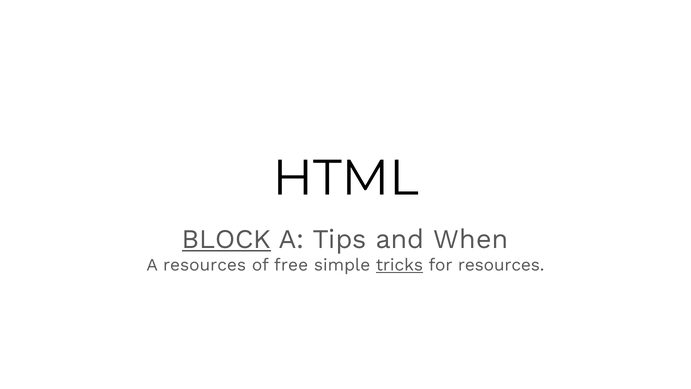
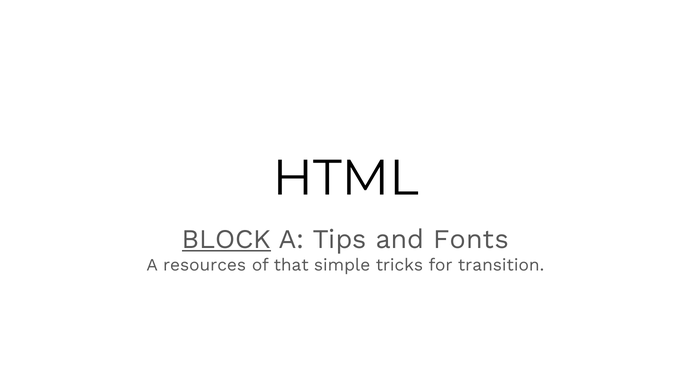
When: When -> Fonts
free: free -> that
tricks underline: present -> none
for resources: resources -> transition
